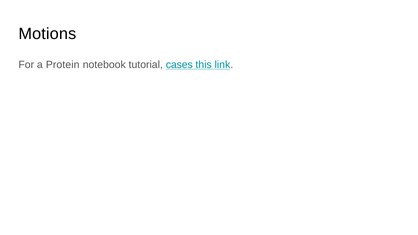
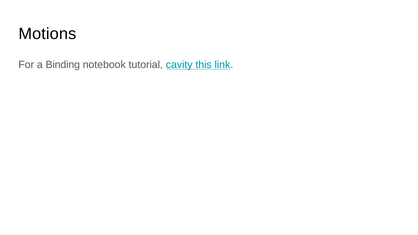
Protein: Protein -> Binding
cases: cases -> cavity
